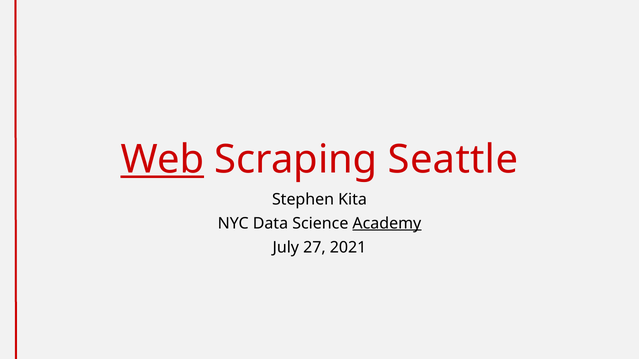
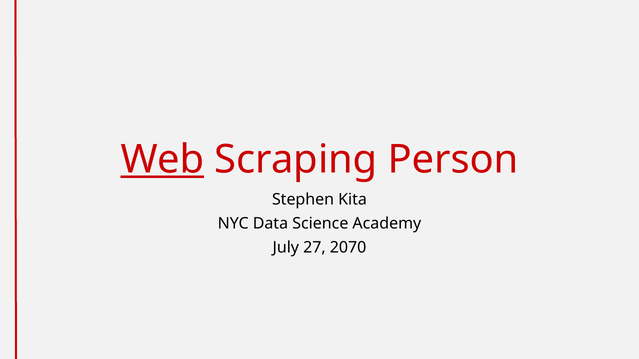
Seattle: Seattle -> Person
Academy underline: present -> none
2021: 2021 -> 2070
